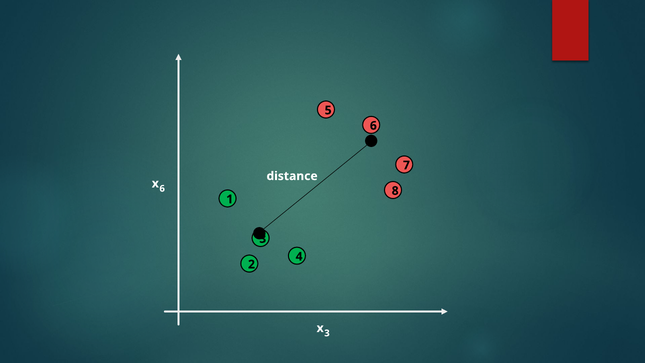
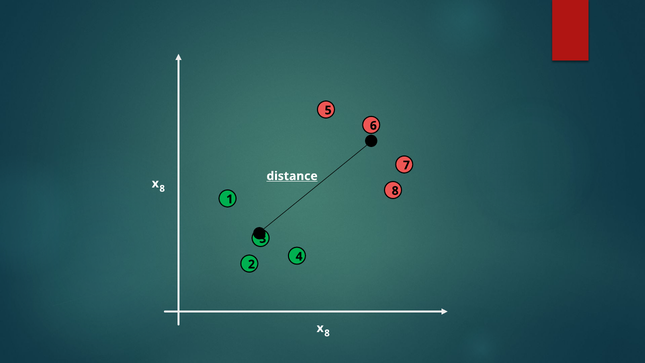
distance underline: none -> present
6 at (162, 188): 6 -> 8
3 at (327, 333): 3 -> 8
